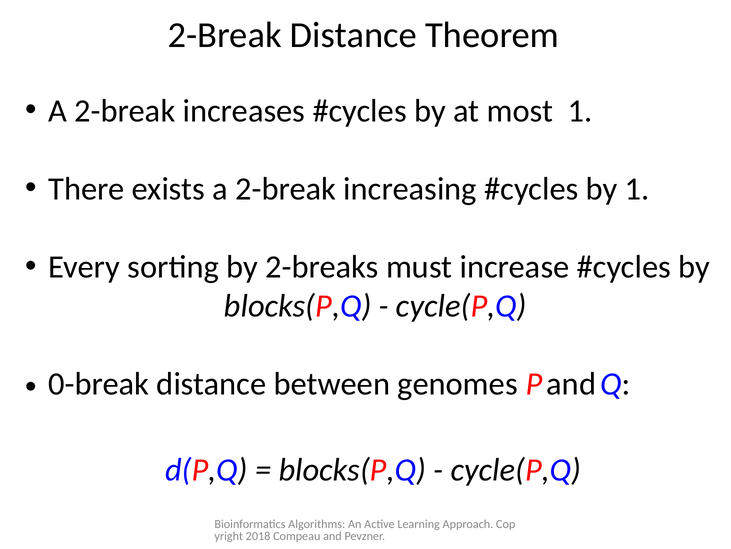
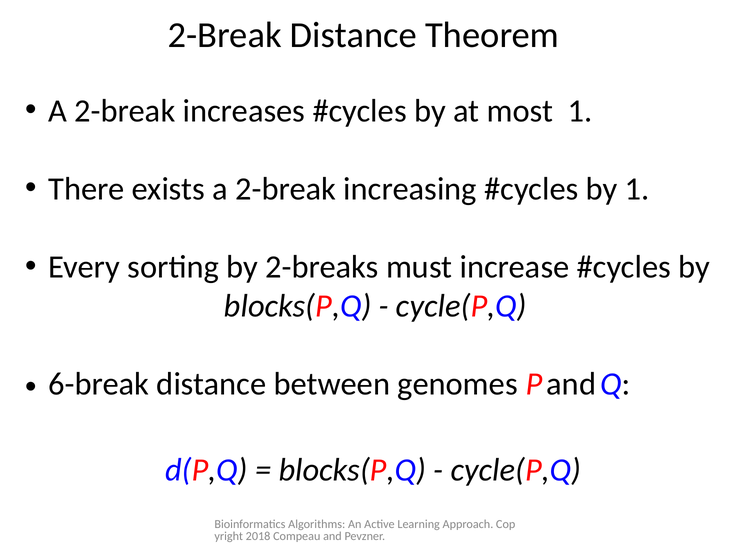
0-break: 0-break -> 6-break
